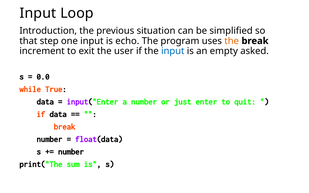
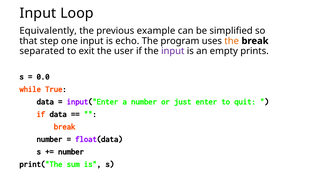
Introduction: Introduction -> Equivalently
situation: situation -> example
increment: increment -> separated
input at (173, 51) colour: blue -> purple
asked: asked -> prints
